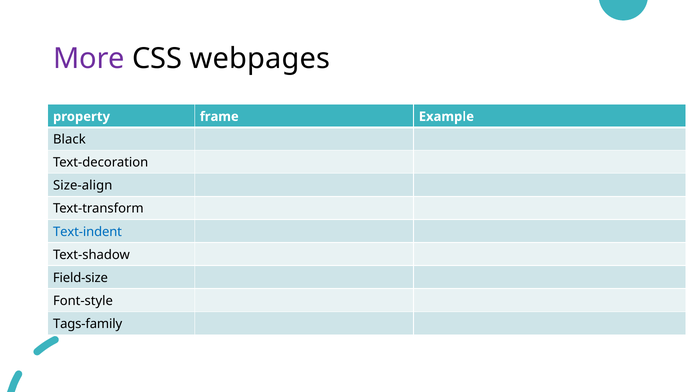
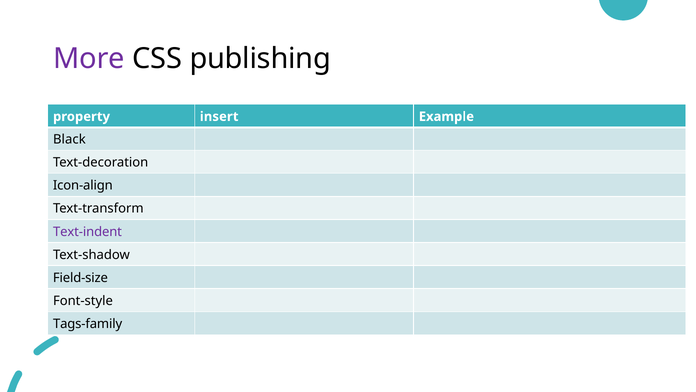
webpages: webpages -> publishing
frame: frame -> insert
Size-align: Size-align -> Icon-align
Text-indent colour: blue -> purple
